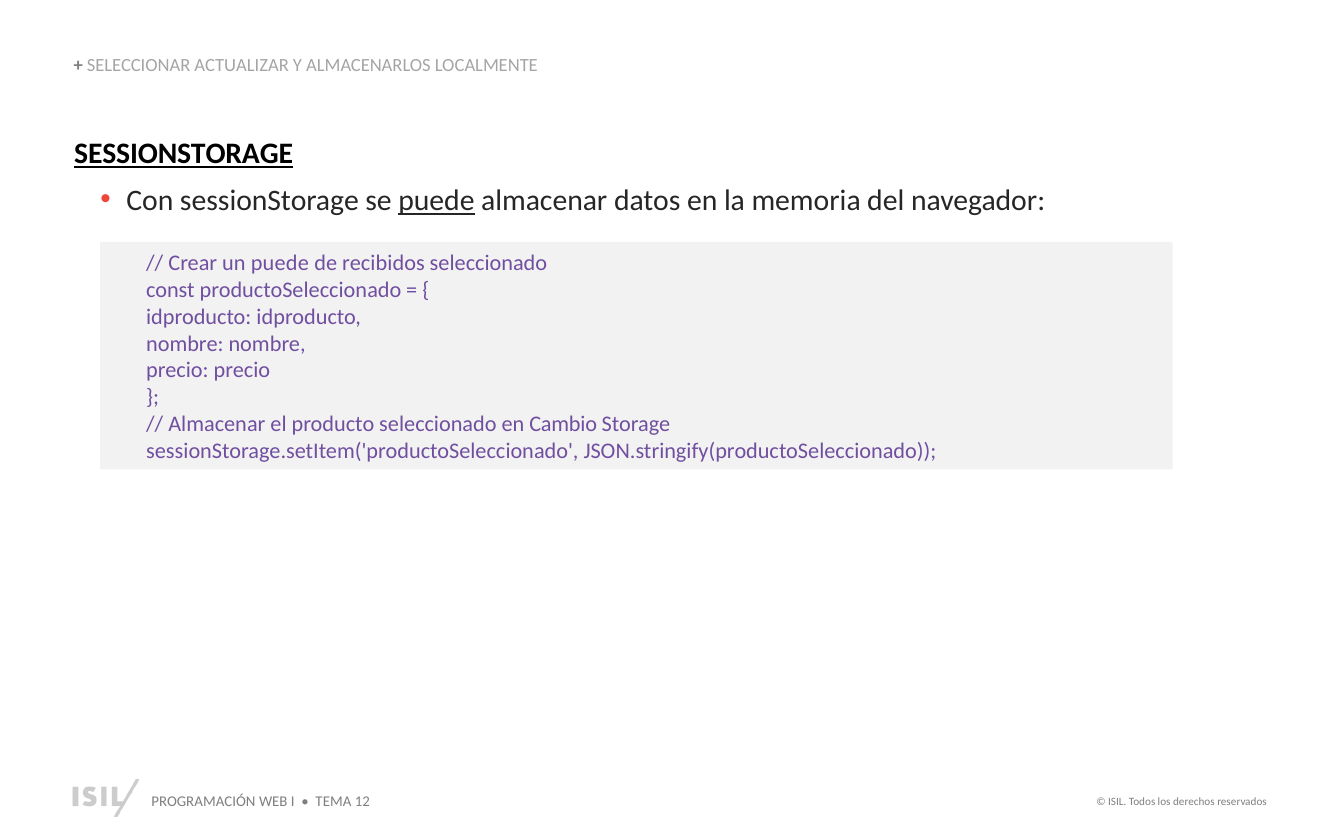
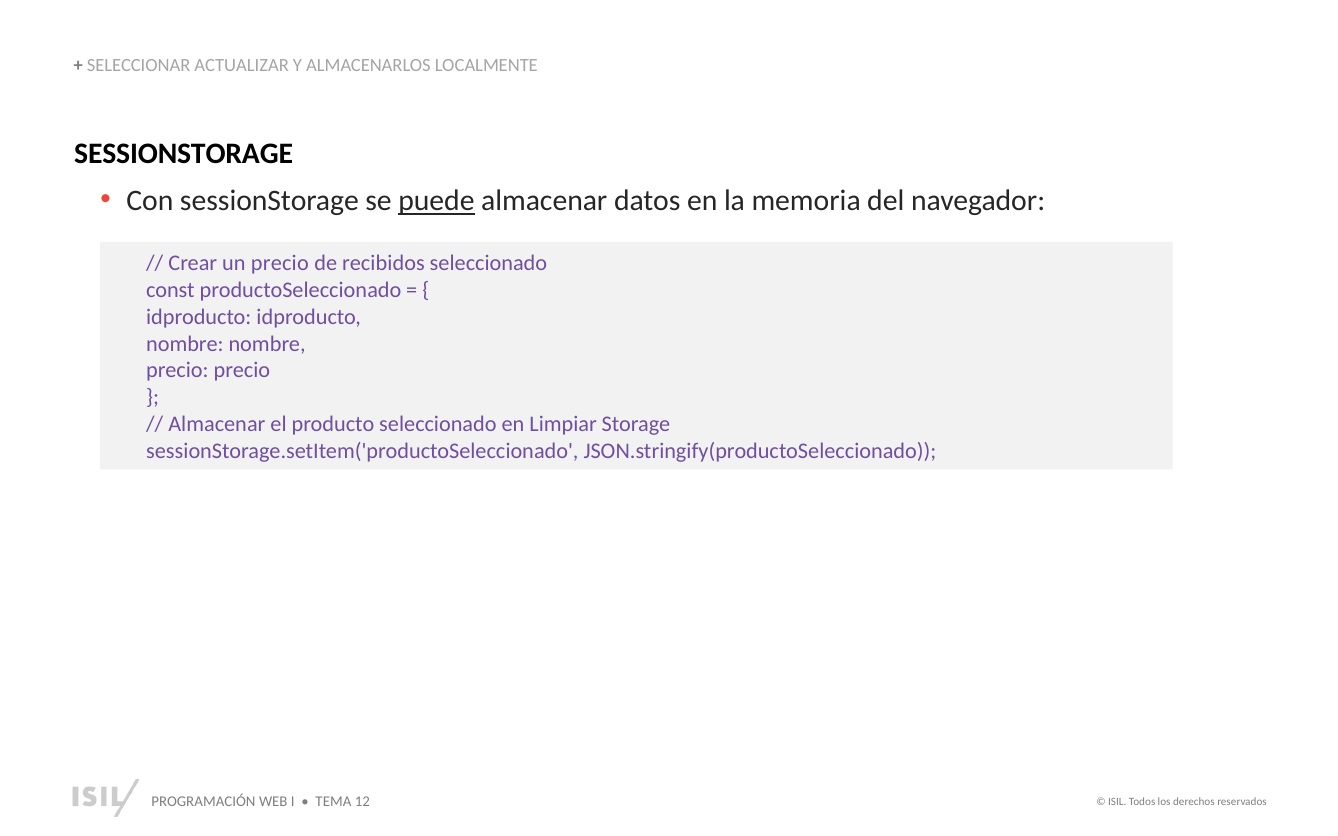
SESSIONSTORAGE at (184, 154) underline: present -> none
un puede: puede -> precio
Cambio: Cambio -> Limpiar
